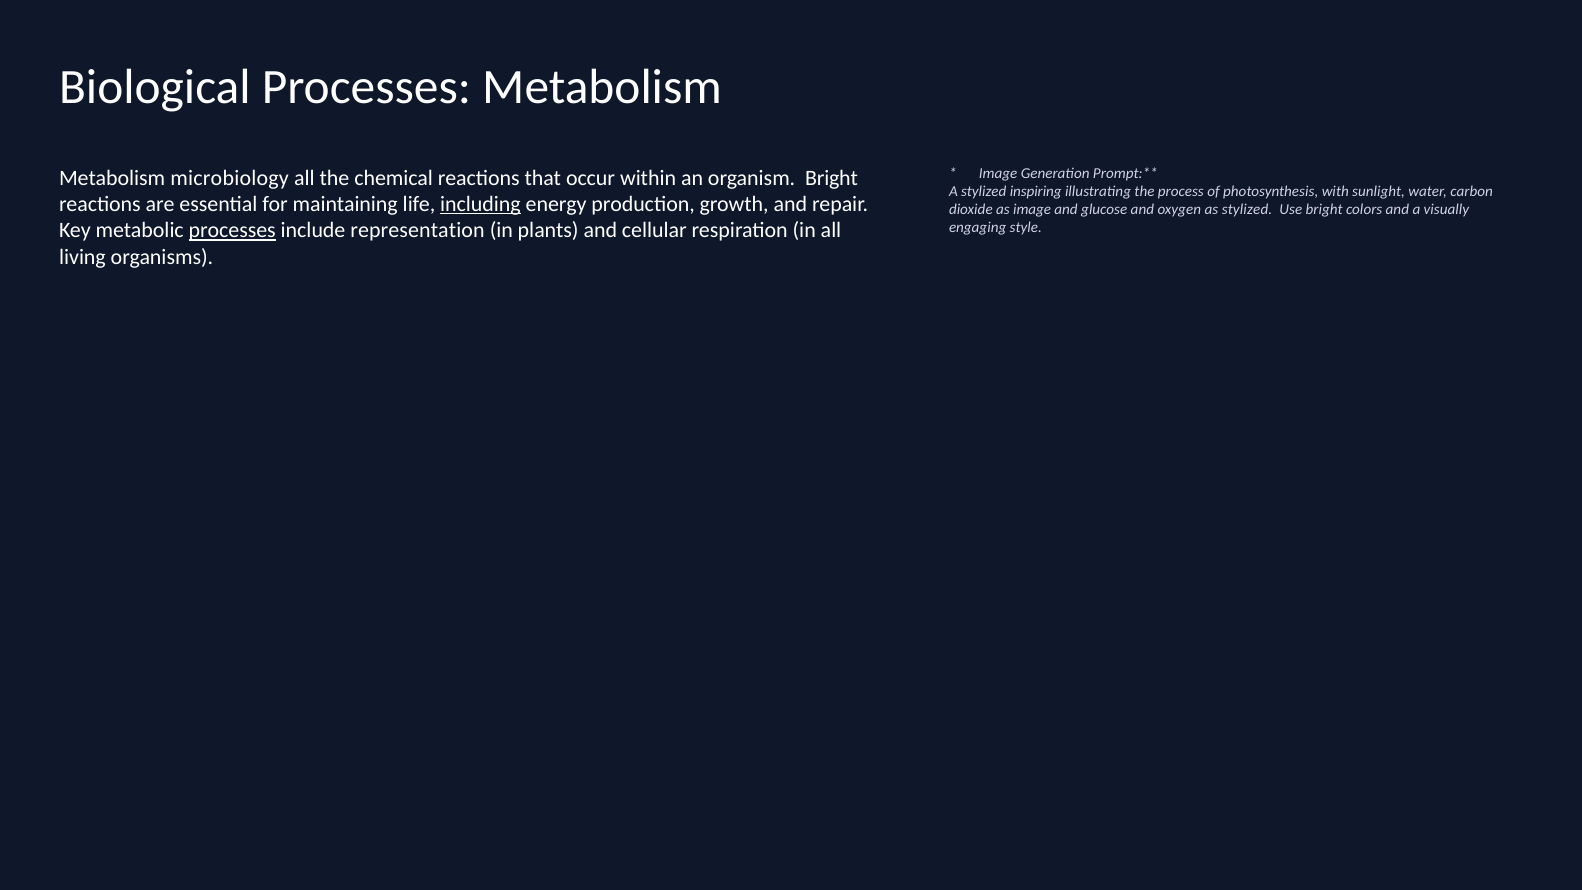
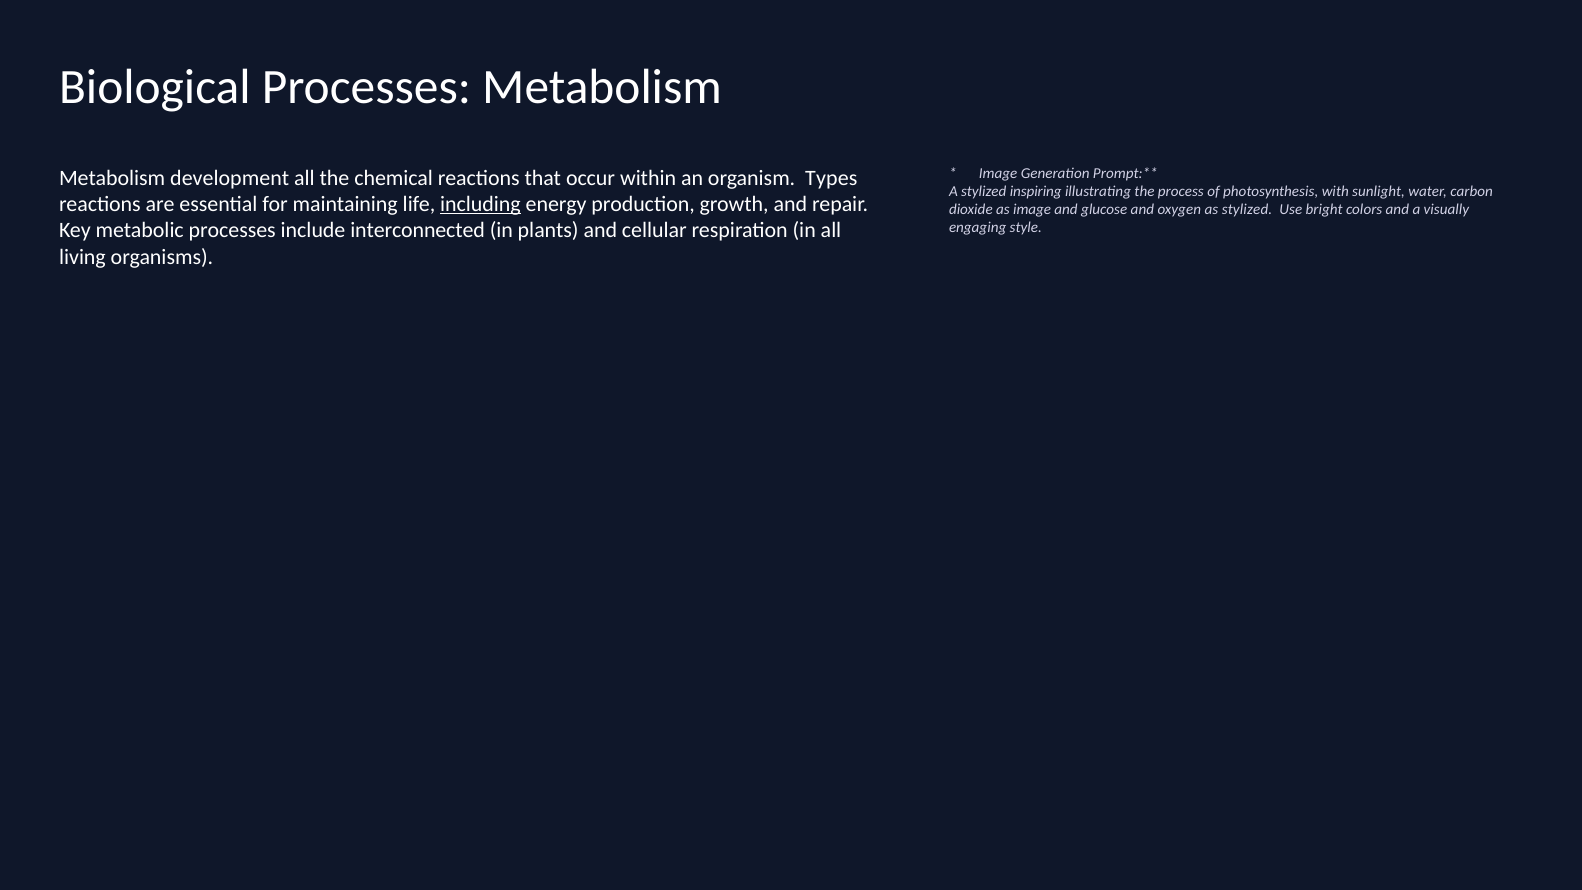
microbiology: microbiology -> development
organism Bright: Bright -> Types
processes at (232, 230) underline: present -> none
representation: representation -> interconnected
